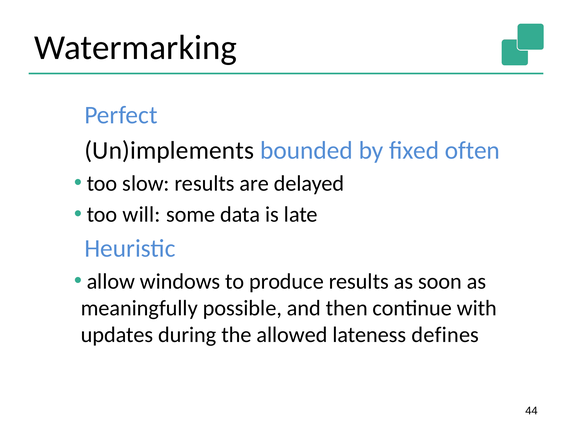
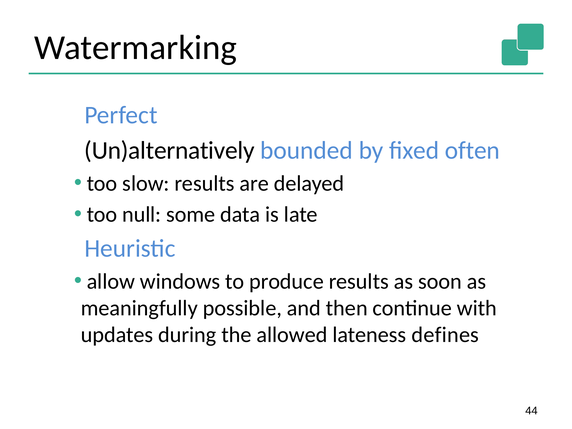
Un)implements: Un)implements -> Un)alternatively
will: will -> null
